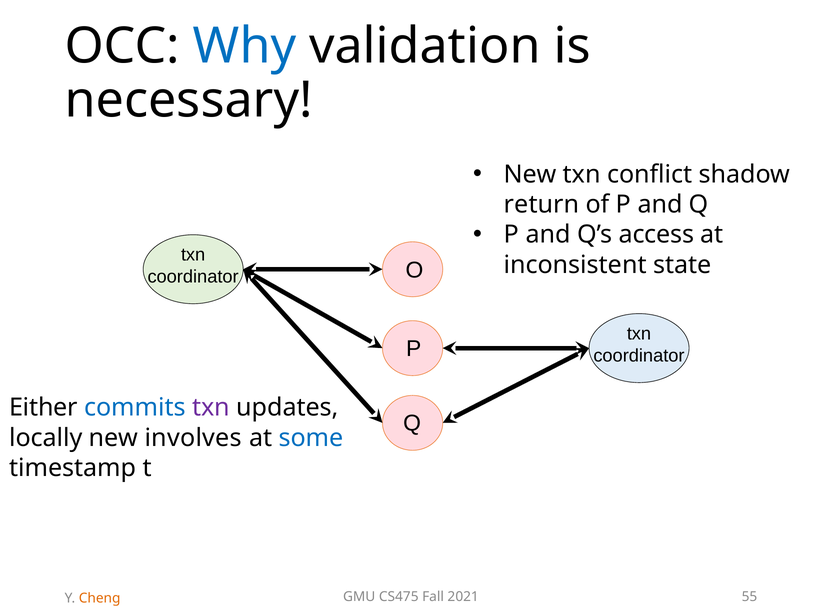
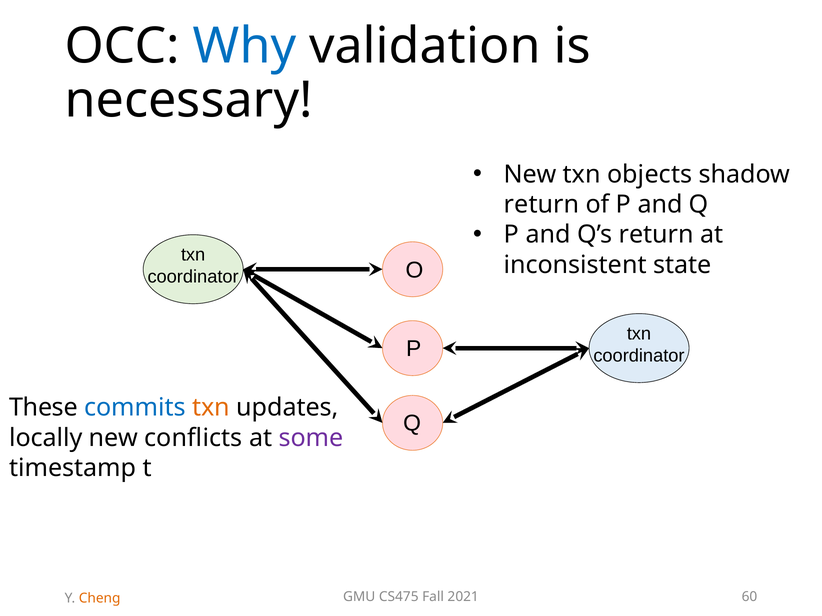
conflict: conflict -> objects
Q’s access: access -> return
Either: Either -> These
txn at (211, 408) colour: purple -> orange
involves: involves -> conflicts
some colour: blue -> purple
55: 55 -> 60
